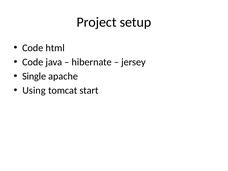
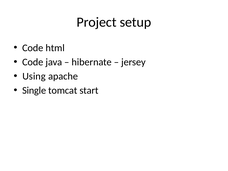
Single: Single -> Using
Using: Using -> Single
